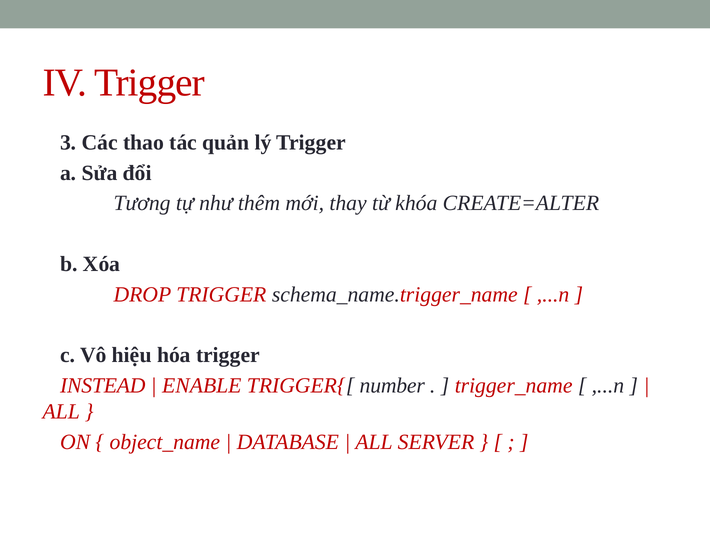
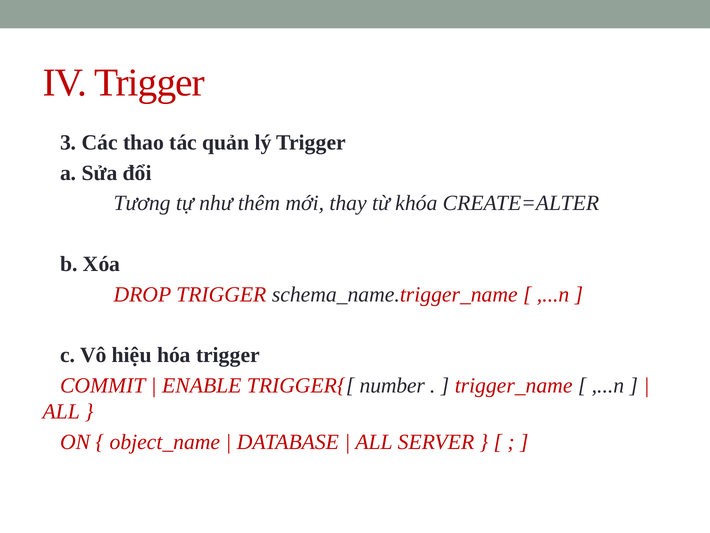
INSTEAD: INSTEAD -> COMMIT
